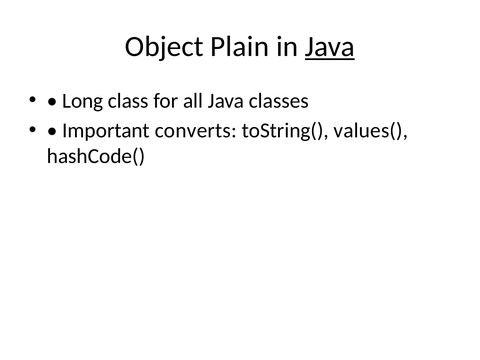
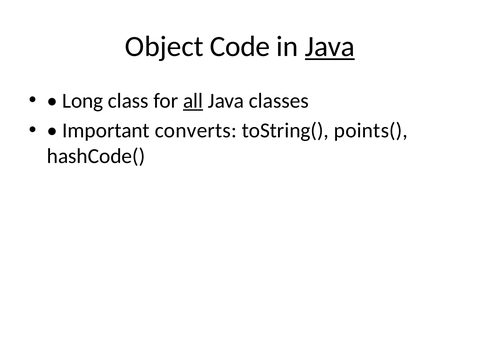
Plain: Plain -> Code
all underline: none -> present
values(: values( -> points(
